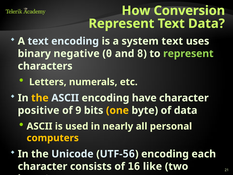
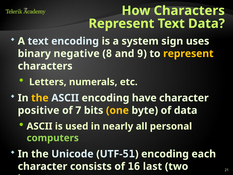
How Conversion: Conversion -> Characters
system text: text -> sign
0: 0 -> 8
8: 8 -> 9
represent at (188, 54) colour: light green -> yellow
9: 9 -> 7
computers colour: yellow -> light green
56: 56 -> 51
like: like -> last
